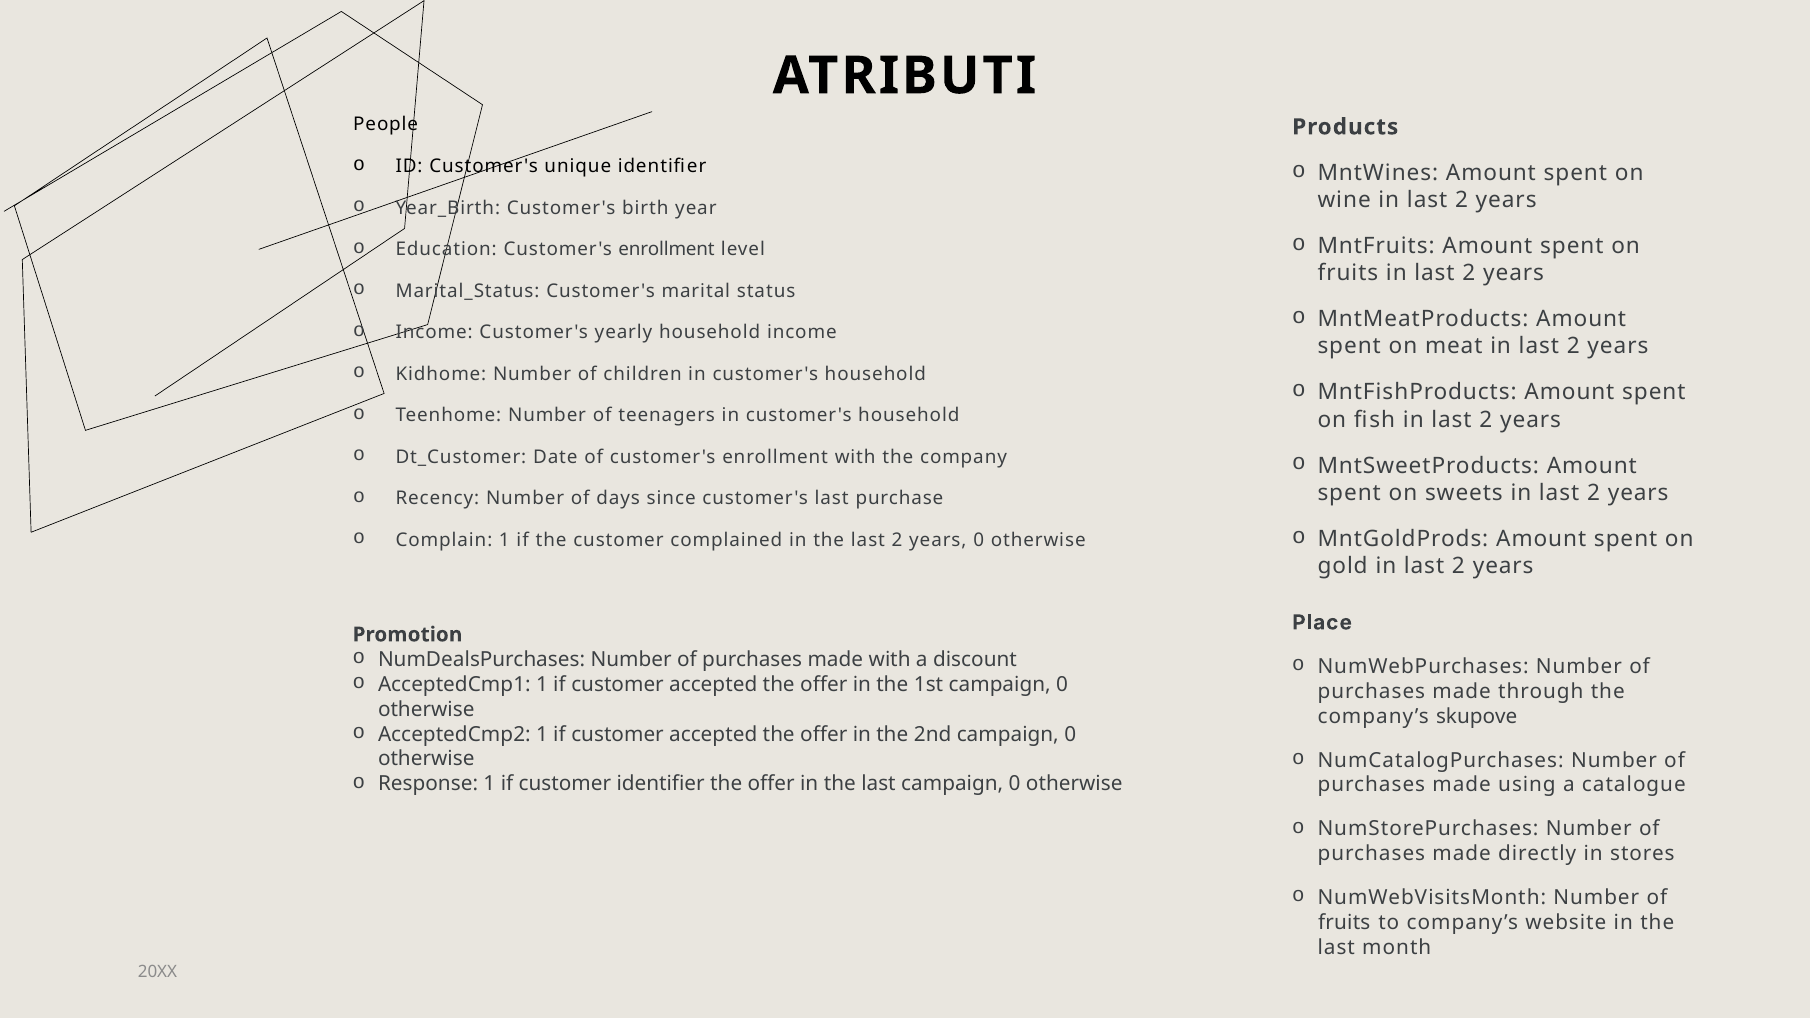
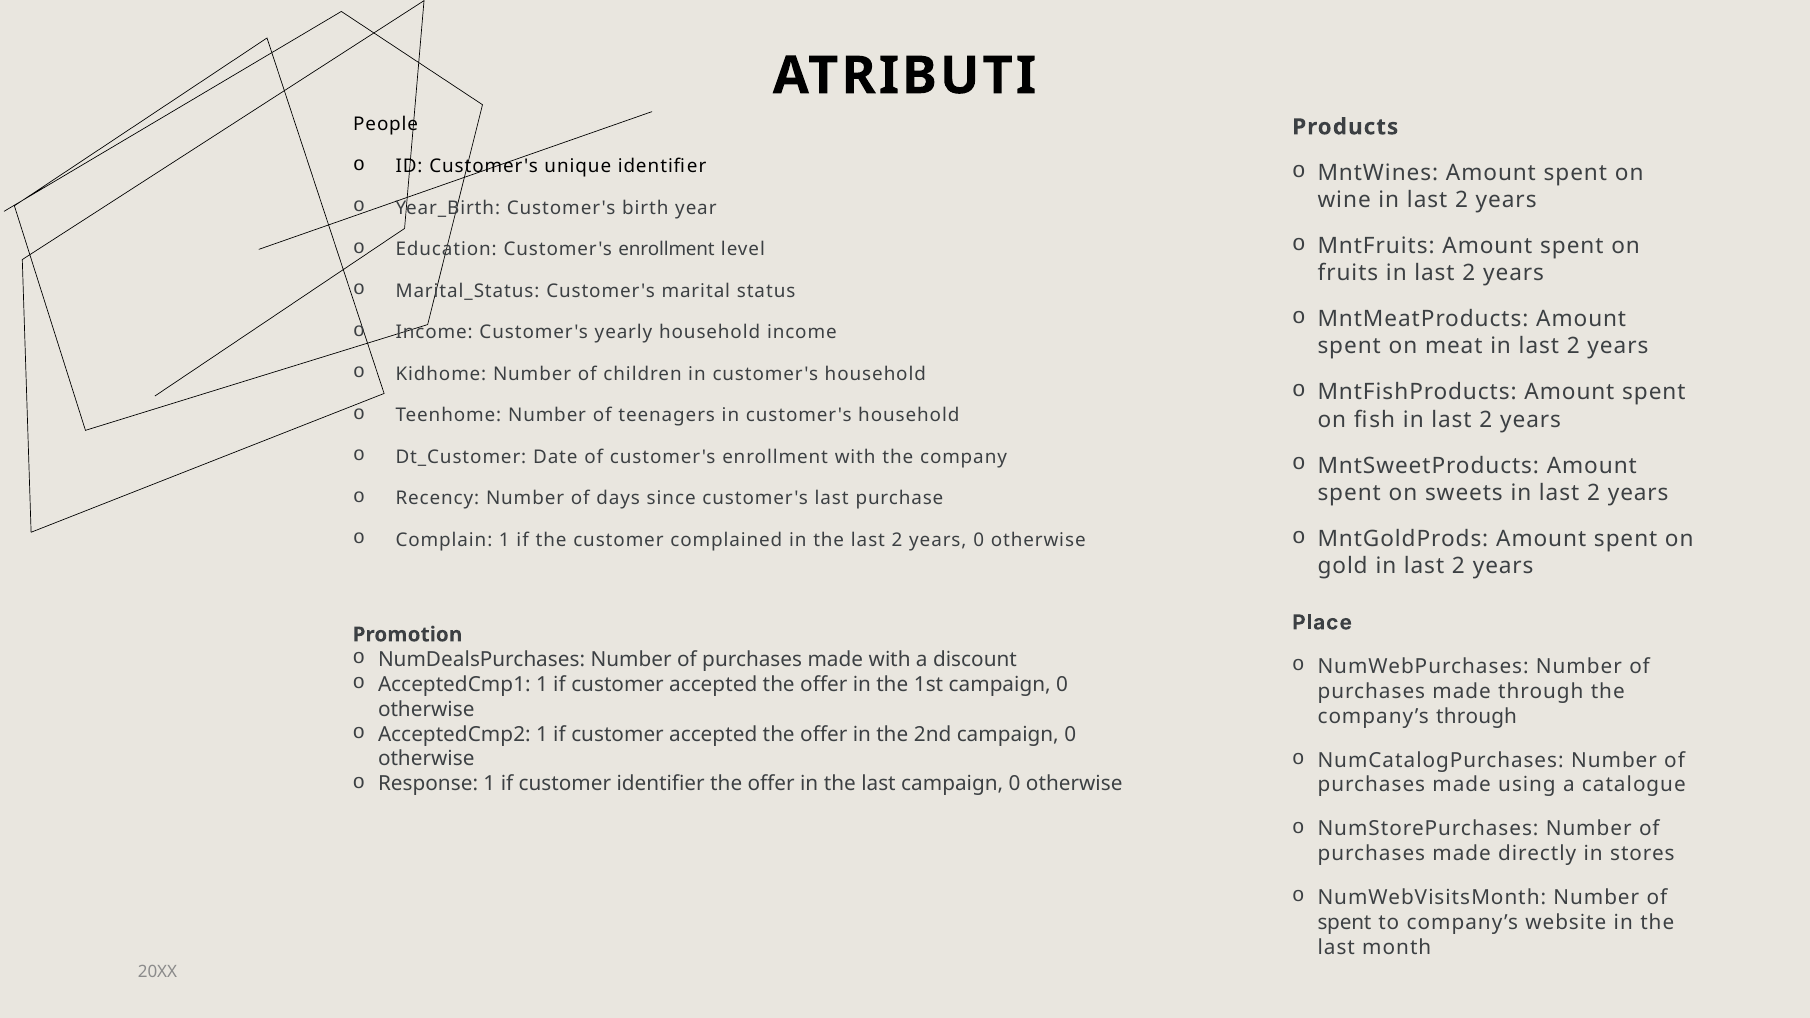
company’s skupove: skupove -> through
fruits at (1344, 923): fruits -> spent
